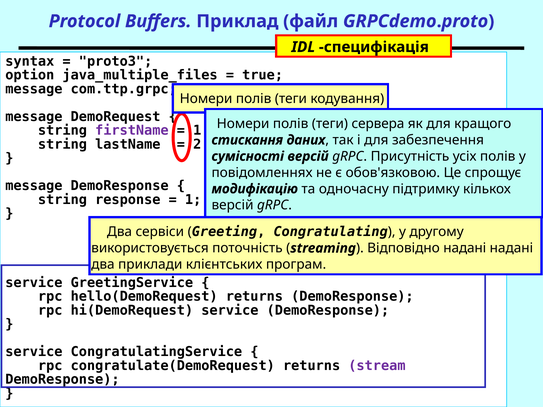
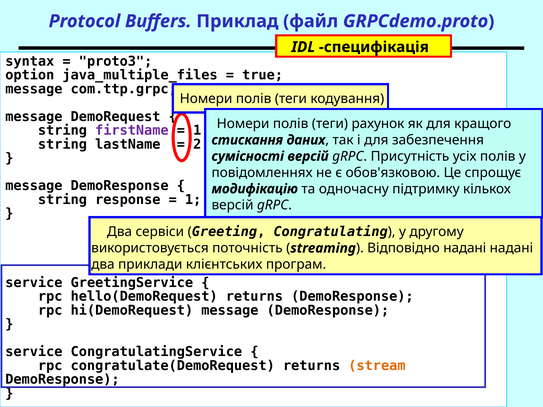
сервера: сервера -> рахунок
hi(DemoRequest service: service -> message
stream colour: purple -> orange
